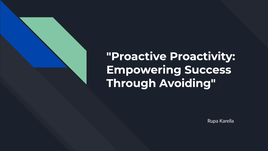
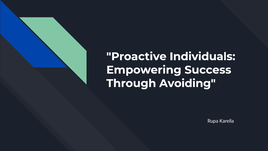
Proactivity: Proactivity -> Individuals
